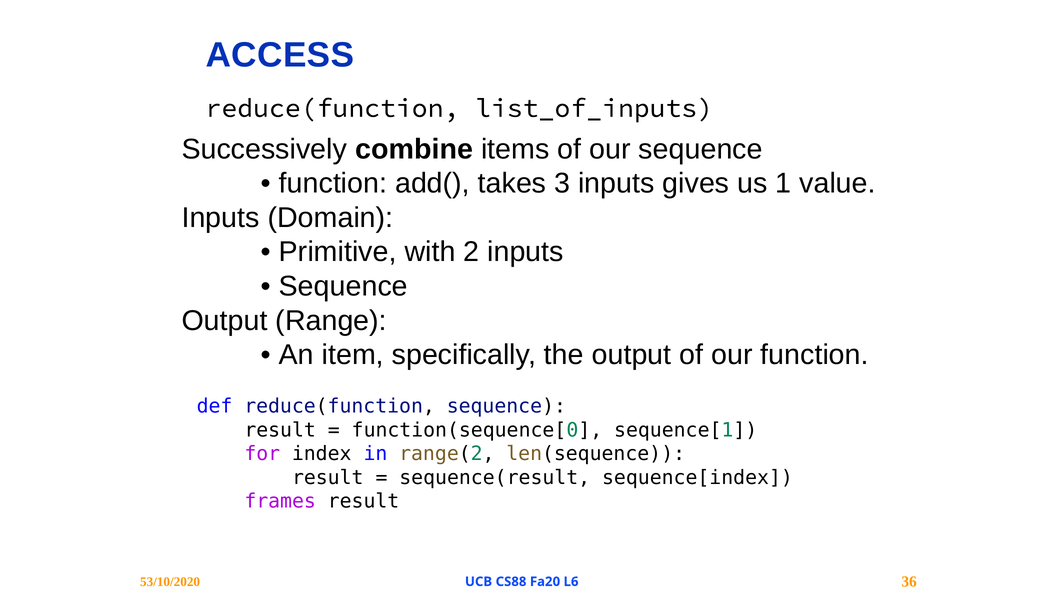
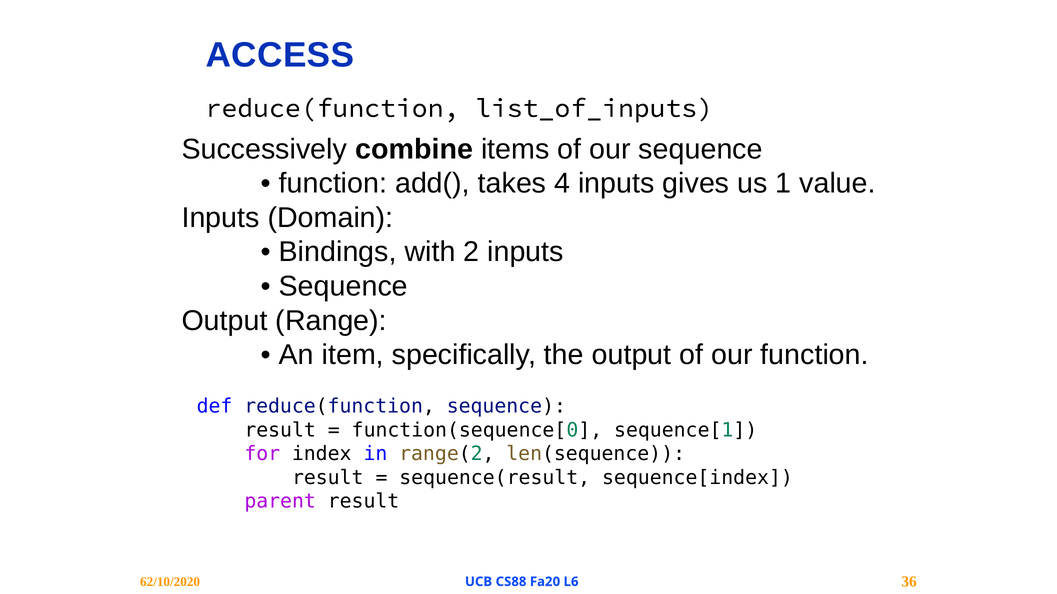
3: 3 -> 4
Primitive: Primitive -> Bindings
frames: frames -> parent
53/10/2020: 53/10/2020 -> 62/10/2020
